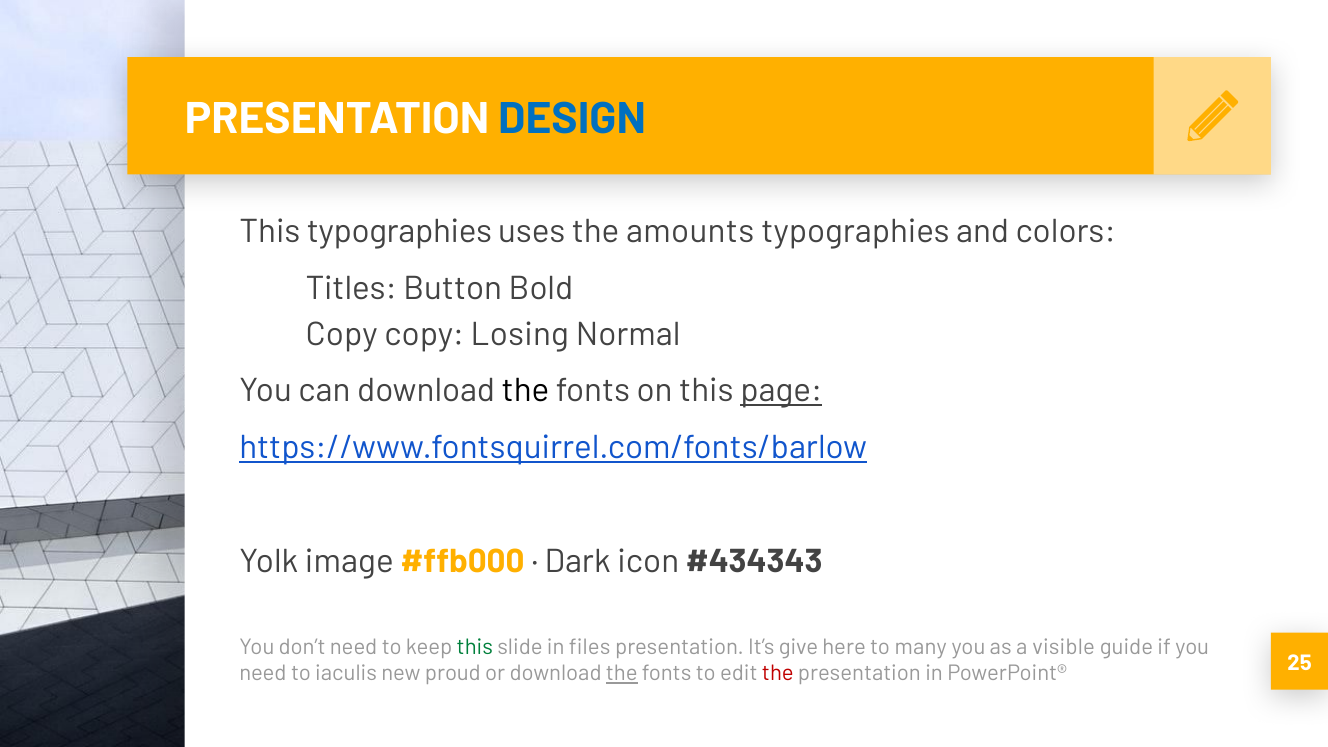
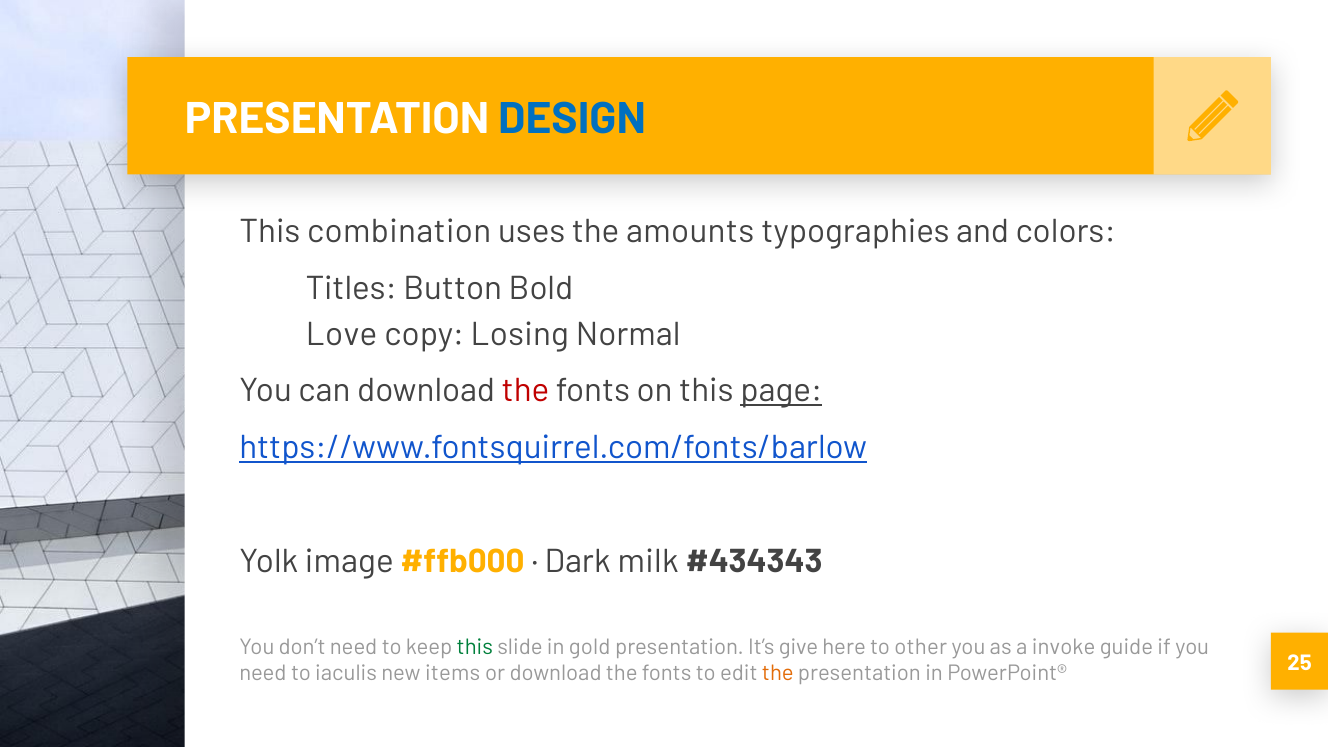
This typographies: typographies -> combination
Copy at (342, 334): Copy -> Love
the at (526, 391) colour: black -> red
icon: icon -> milk
files: files -> gold
many: many -> other
visible: visible -> invoke
proud: proud -> items
the at (622, 674) underline: present -> none
the at (778, 674) colour: red -> orange
